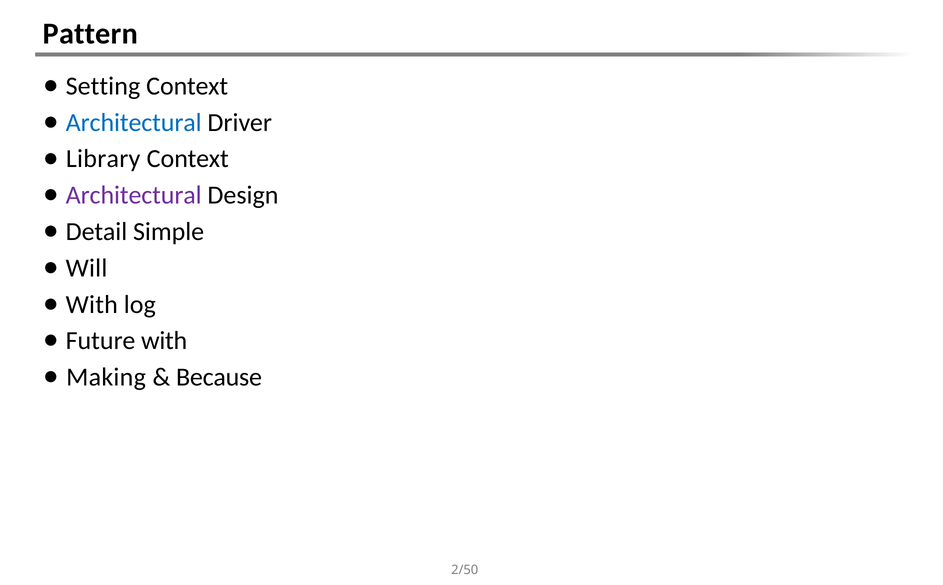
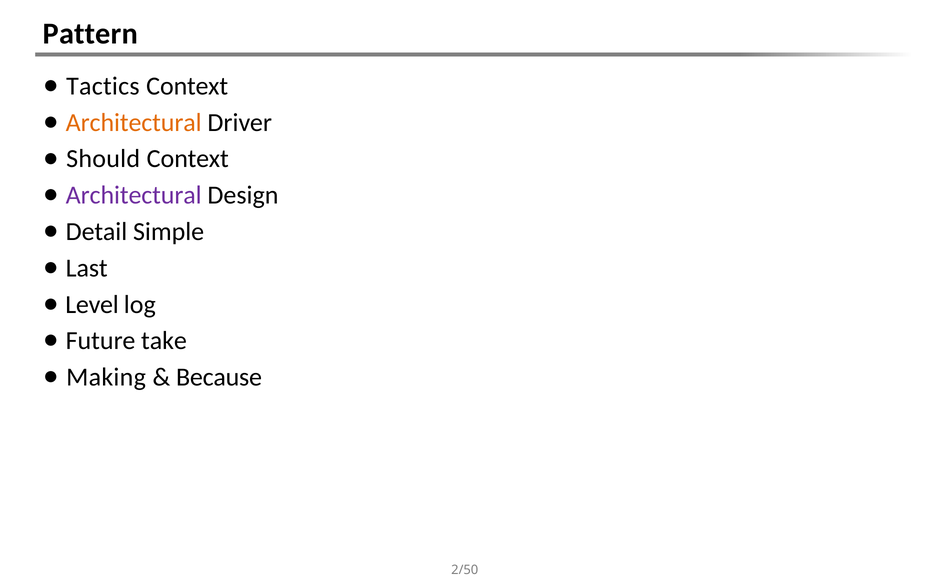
Setting: Setting -> Tactics
Architectural at (134, 123) colour: blue -> orange
Library: Library -> Should
Will: Will -> Last
With at (92, 305): With -> Level
Future with: with -> take
